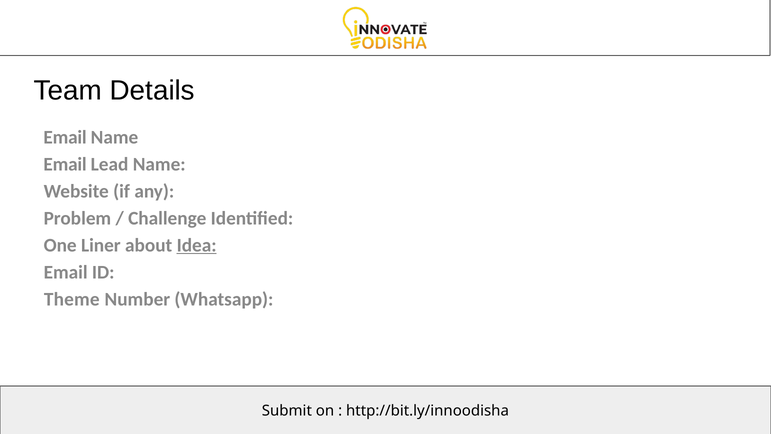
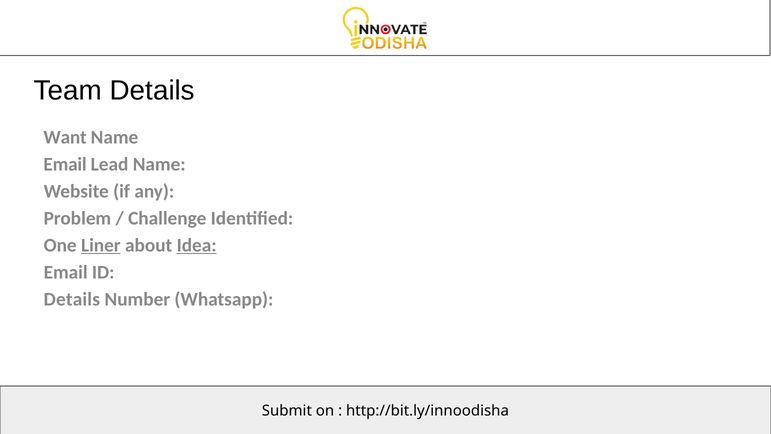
Email at (65, 137): Email -> Want
Liner underline: none -> present
Theme at (72, 299): Theme -> Details
